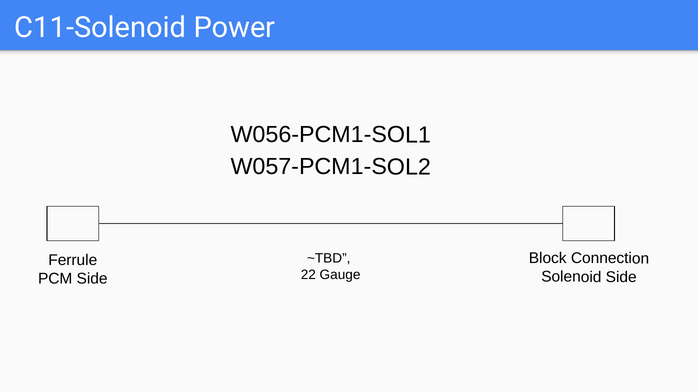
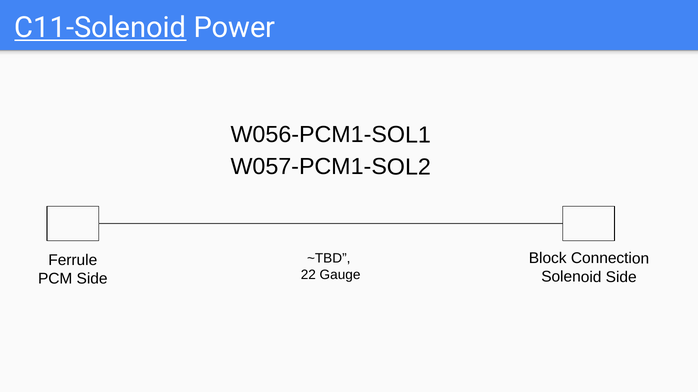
C11-Solenoid underline: none -> present
